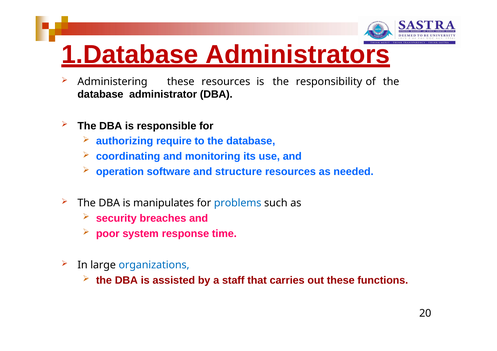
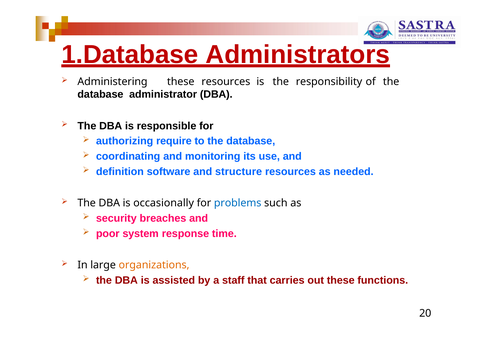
operation: operation -> definition
manipulates: manipulates -> occasionally
organizations colour: blue -> orange
